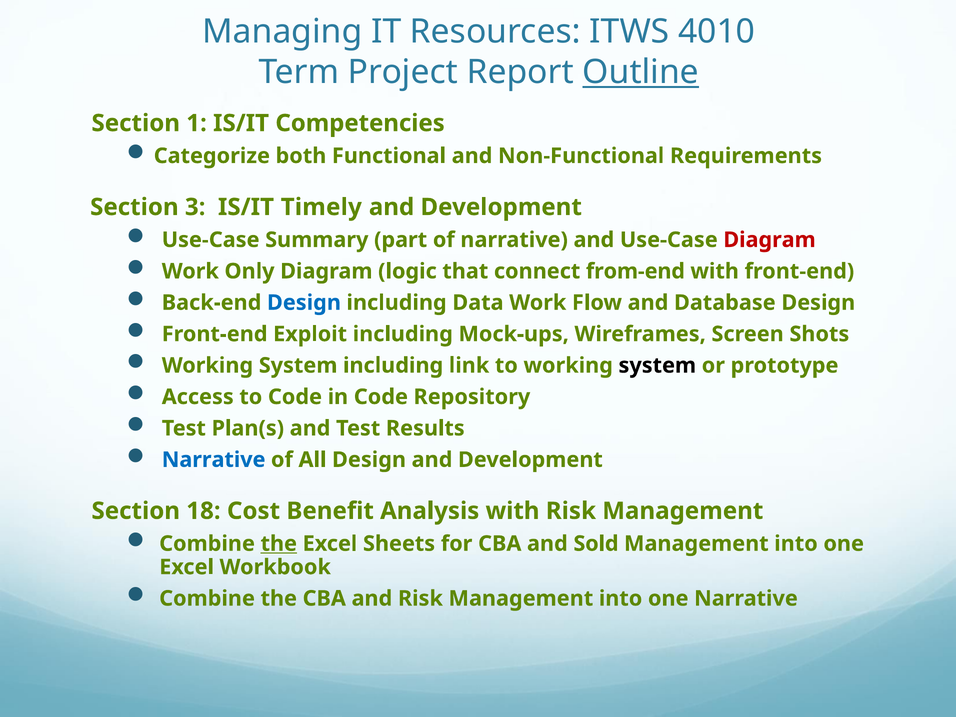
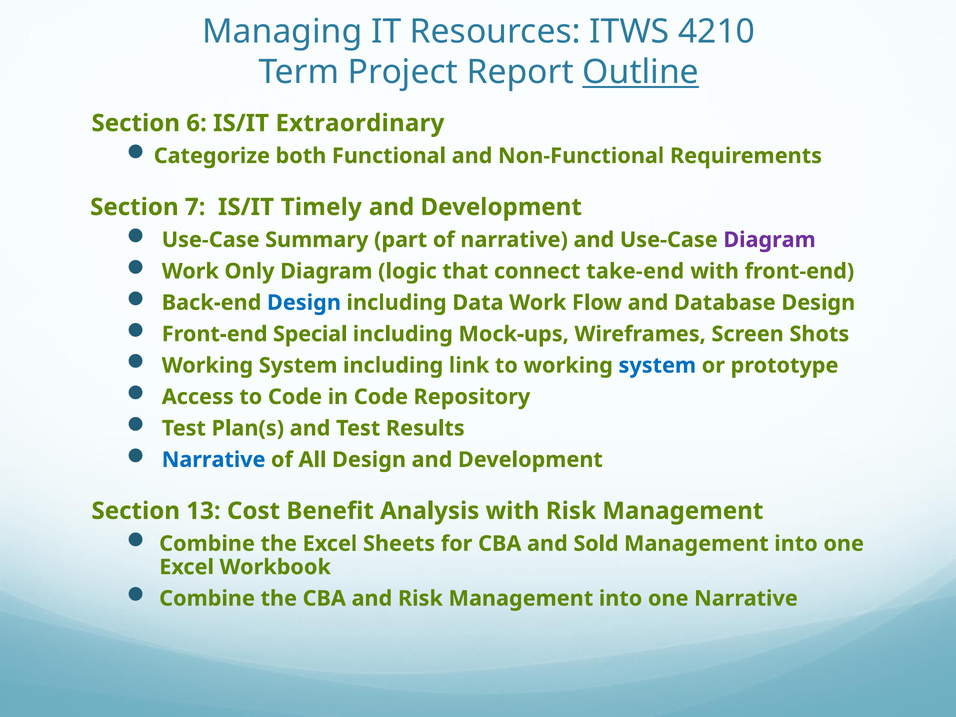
4010: 4010 -> 4210
1: 1 -> 6
Competencies: Competencies -> Extraordinary
3: 3 -> 7
Diagram at (770, 240) colour: red -> purple
from-end: from-end -> take-end
Exploit: Exploit -> Special
system at (657, 365) colour: black -> blue
18: 18 -> 13
the at (279, 544) underline: present -> none
